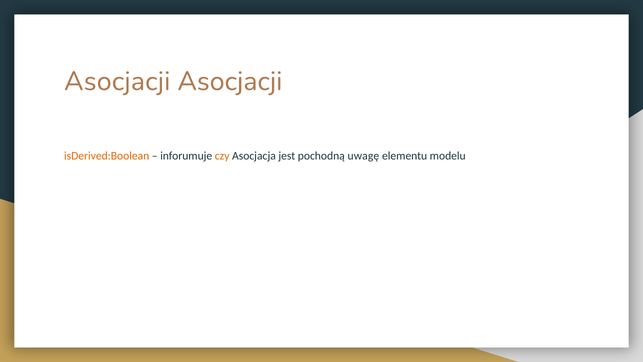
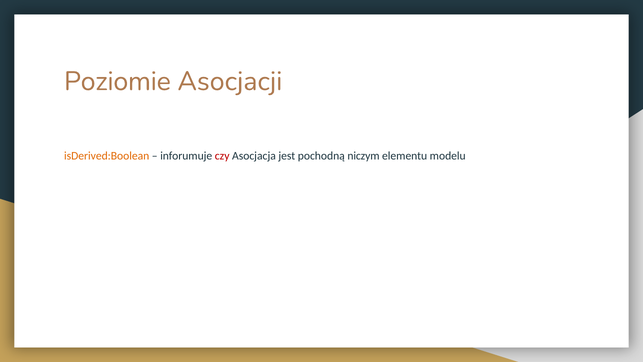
Asocjacji at (117, 81): Asocjacji -> Poziomie
czy colour: orange -> red
uwagę: uwagę -> niczym
